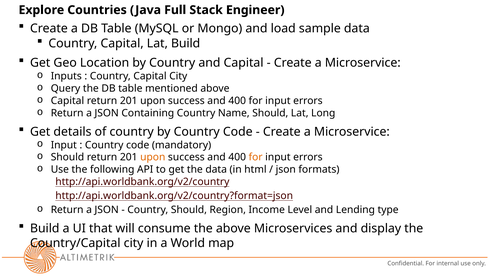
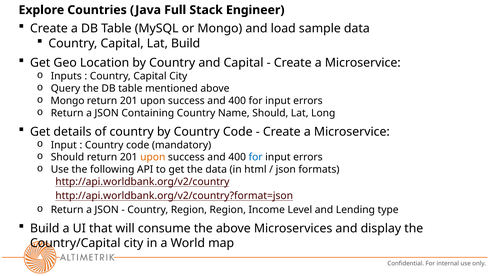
Capital at (67, 101): Capital -> Mongo
for at (256, 157) colour: orange -> blue
Country Should: Should -> Region
